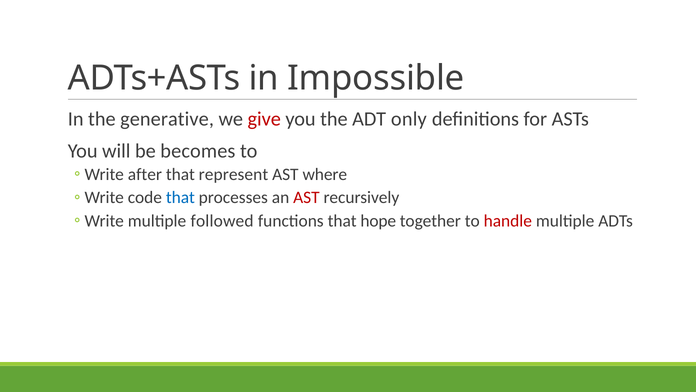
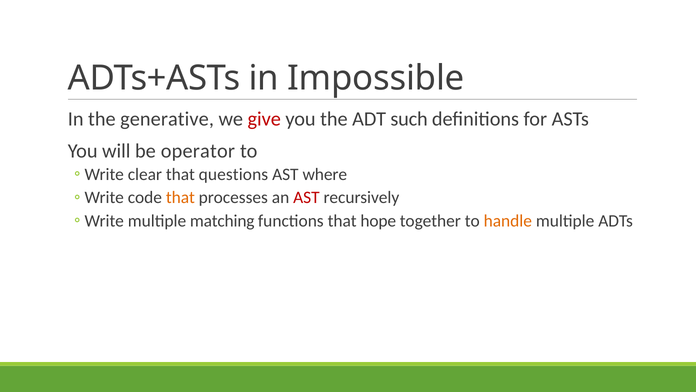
only: only -> such
becomes: becomes -> operator
after: after -> clear
represent: represent -> questions
that at (180, 197) colour: blue -> orange
followed: followed -> matching
handle colour: red -> orange
